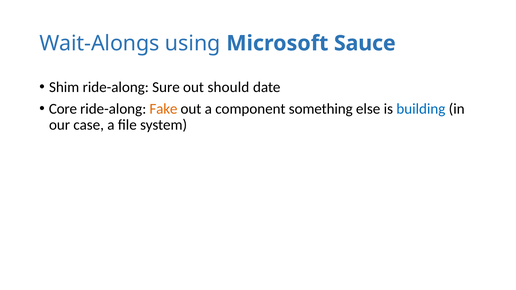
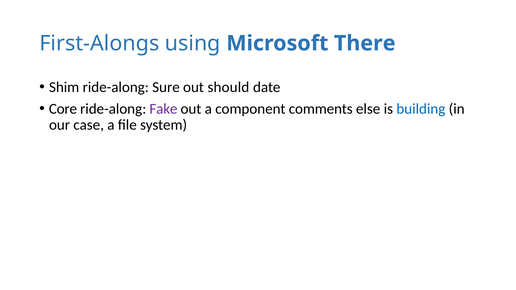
Wait-Alongs: Wait-Alongs -> First-Alongs
Sauce: Sauce -> There
Fake colour: orange -> purple
something: something -> comments
